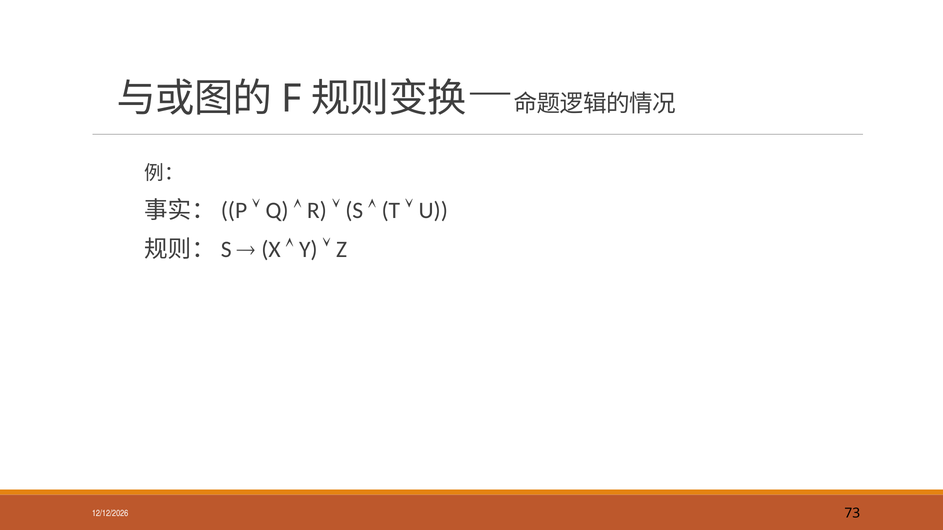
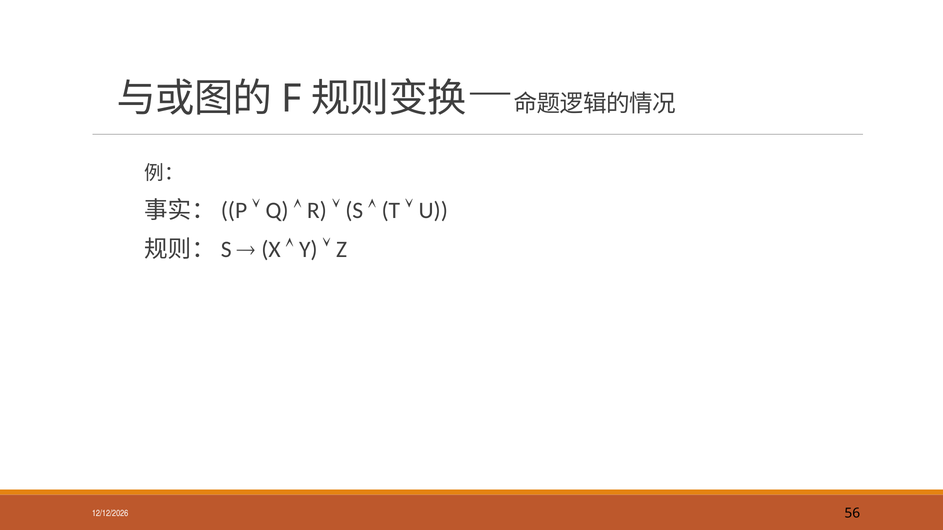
73: 73 -> 56
